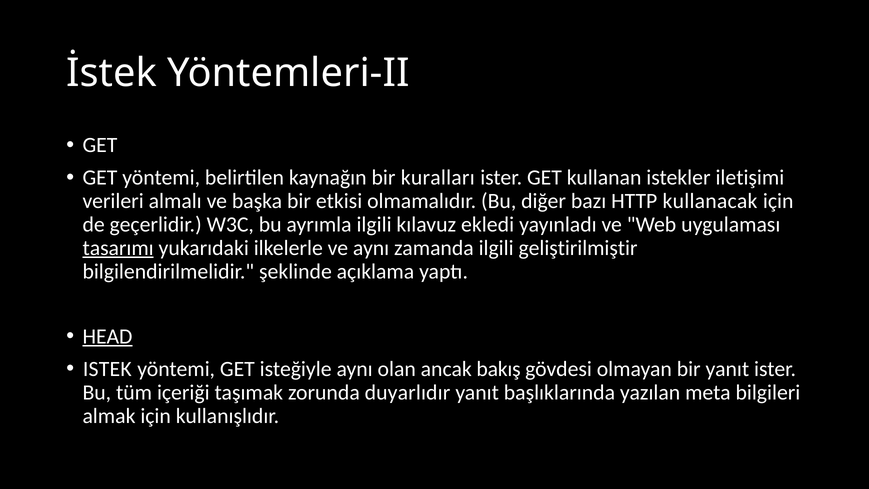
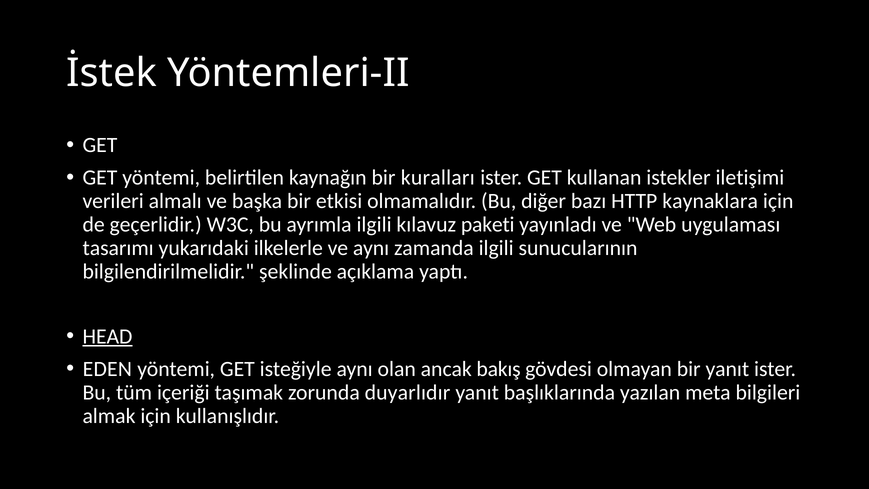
kullanacak: kullanacak -> kaynaklara
ekledi: ekledi -> paketi
tasarımı underline: present -> none
geliştirilmiştir: geliştirilmiştir -> sunucularının
ISTEK: ISTEK -> EDEN
